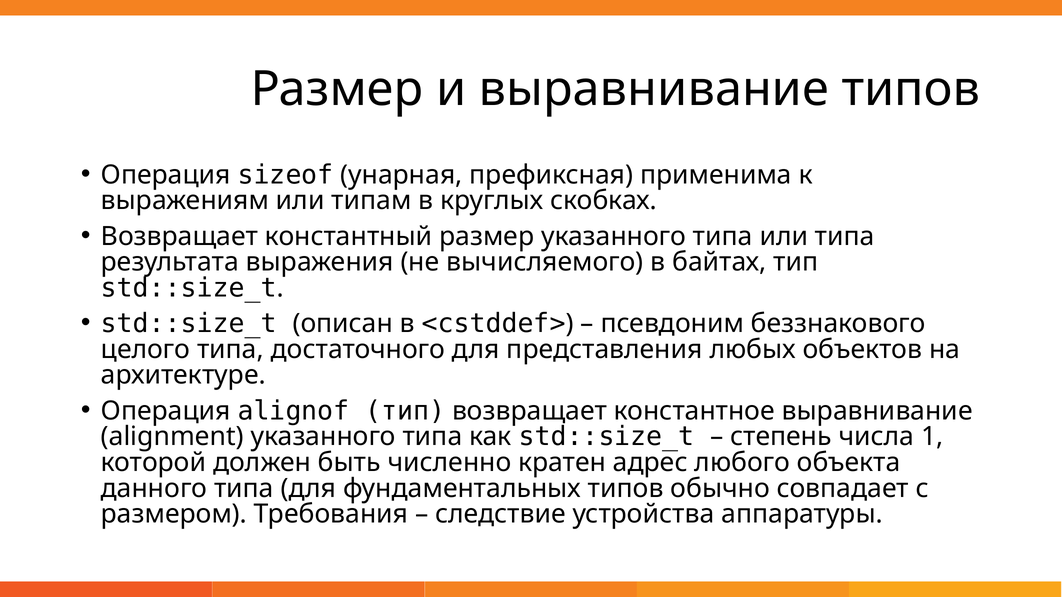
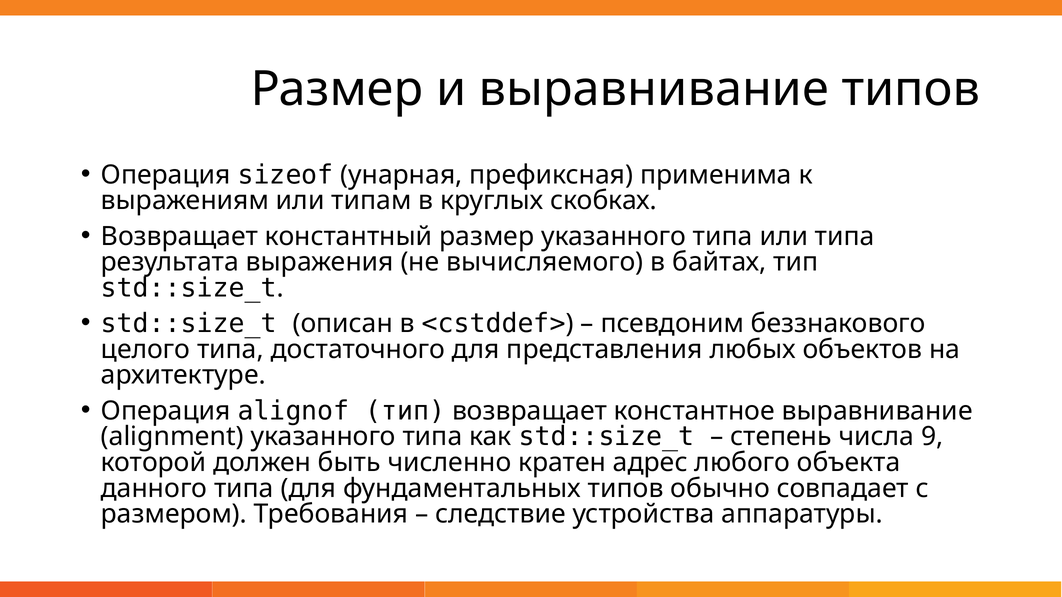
1: 1 -> 9
